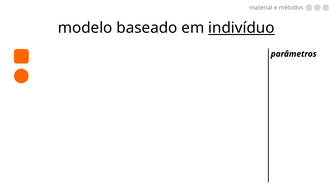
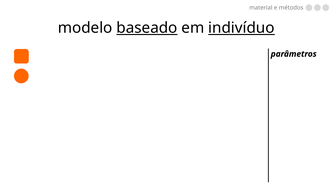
baseado underline: none -> present
